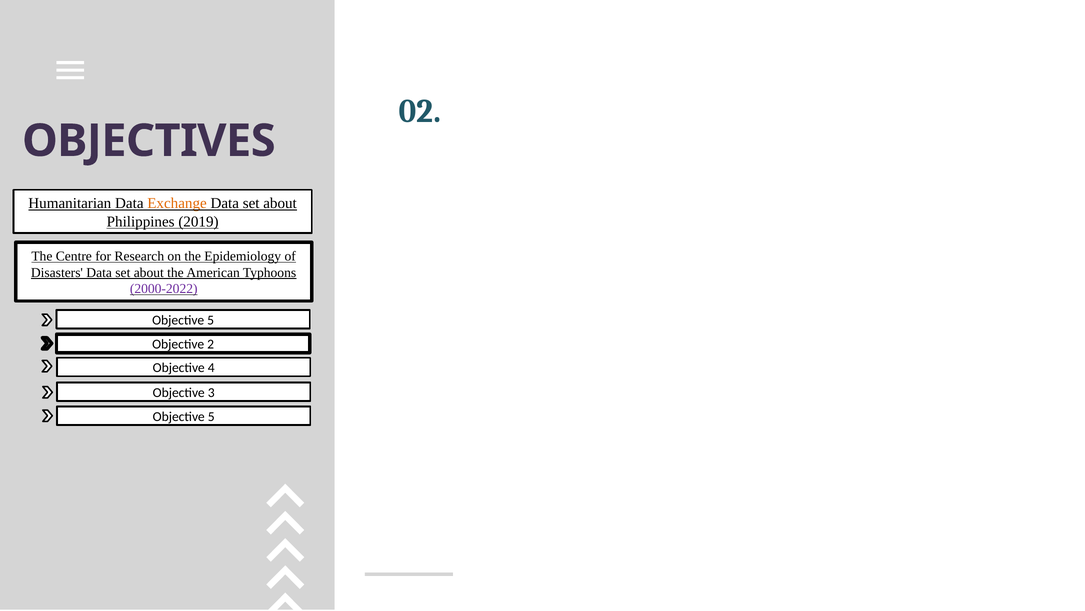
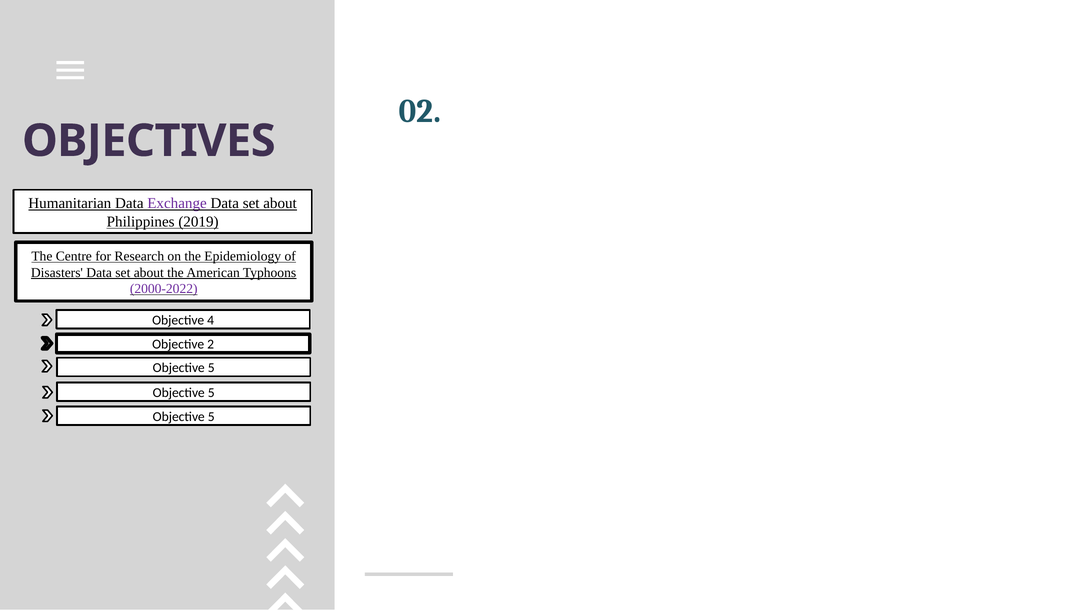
Exchange colour: orange -> purple
5 at (211, 320): 5 -> 4
4 at (211, 368): 4 -> 5
3 at (211, 392): 3 -> 5
